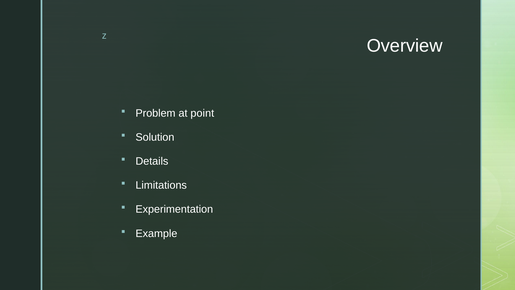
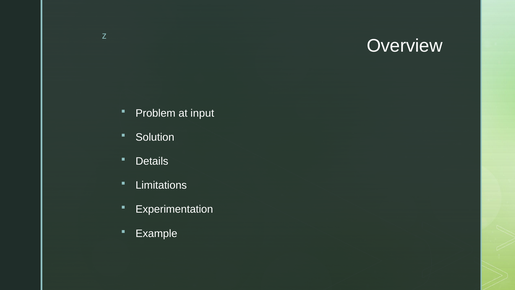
point: point -> input
